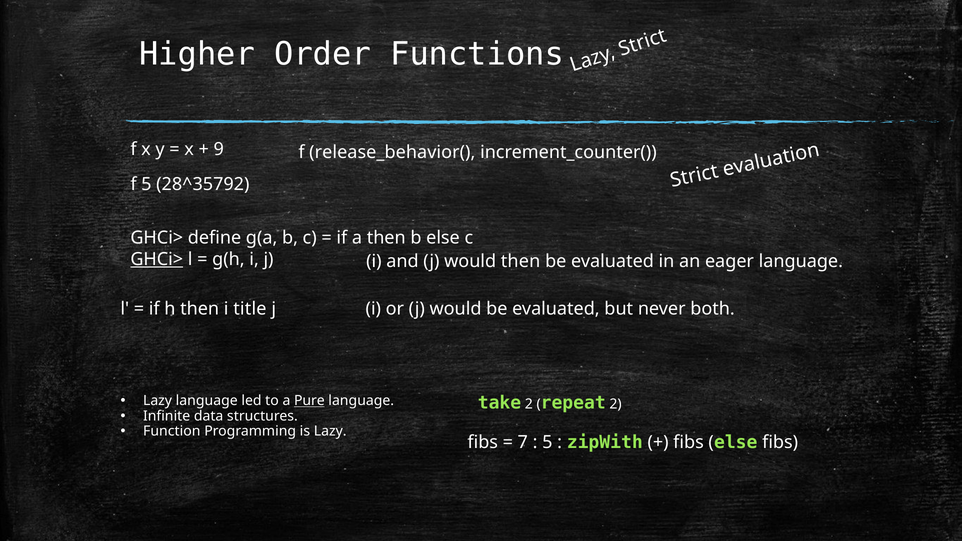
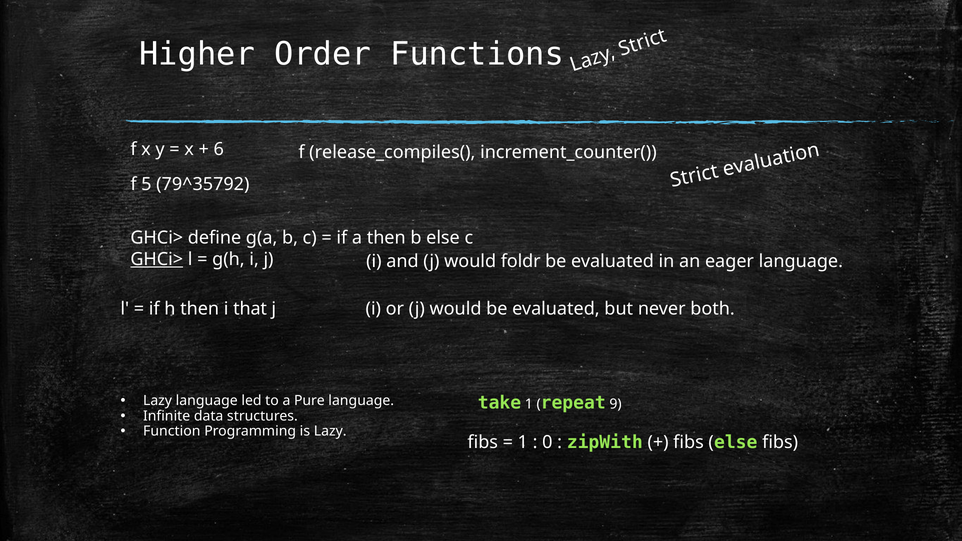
9: 9 -> 6
release_behavior(: release_behavior( -> release_compiles(
28^35792: 28^35792 -> 79^35792
would then: then -> foldr
title: title -> that
Pure underline: present -> none
take 2: 2 -> 1
repeat 2: 2 -> 9
7 at (523, 442): 7 -> 1
5 at (547, 442): 5 -> 0
